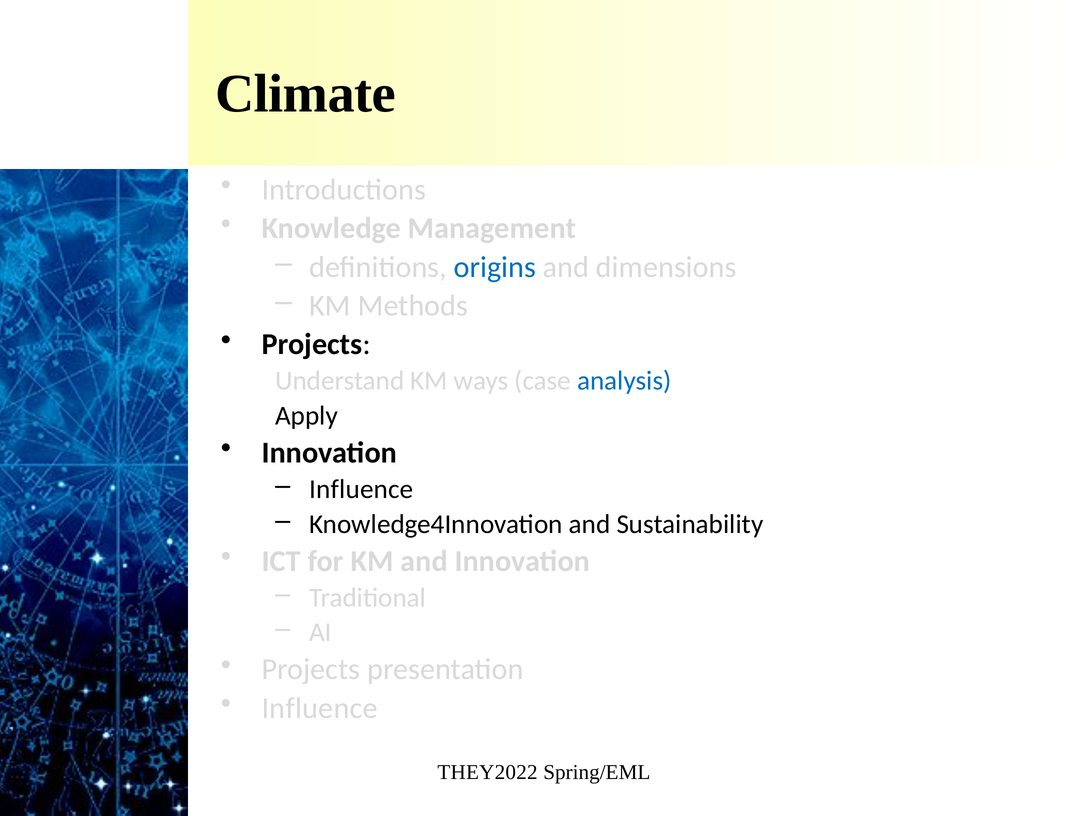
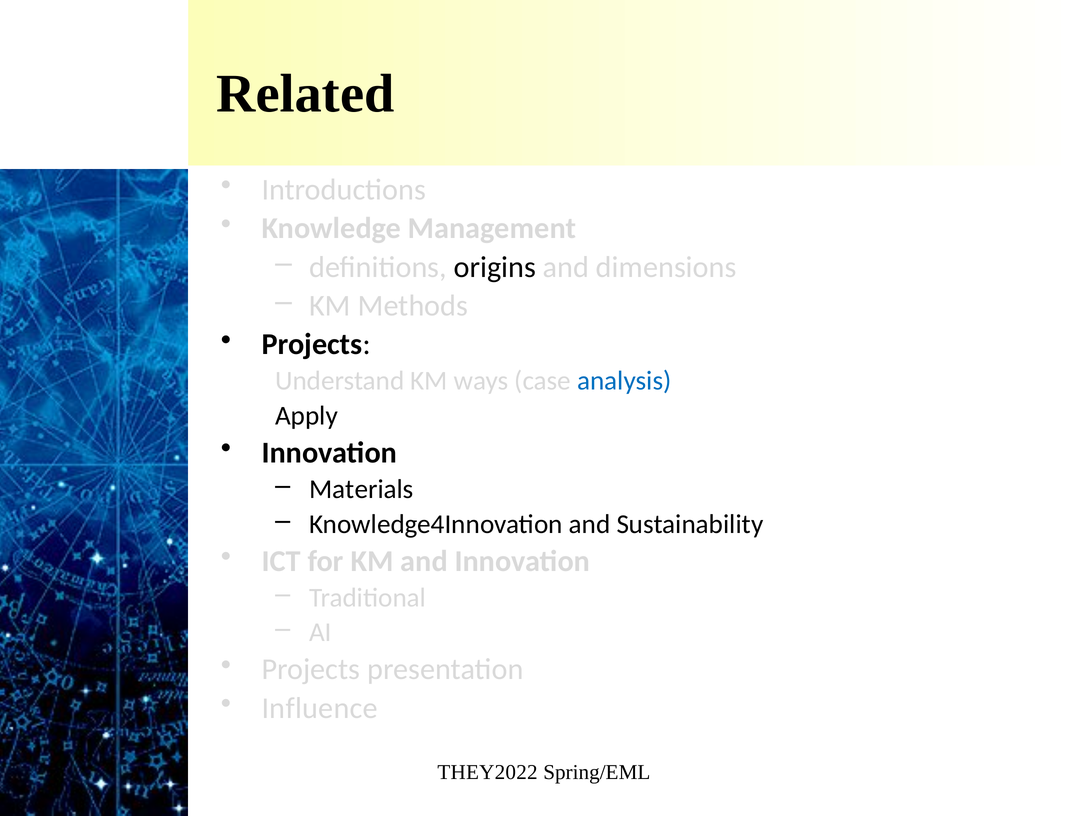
Climate: Climate -> Related
origins colour: blue -> black
Influence at (361, 489): Influence -> Materials
